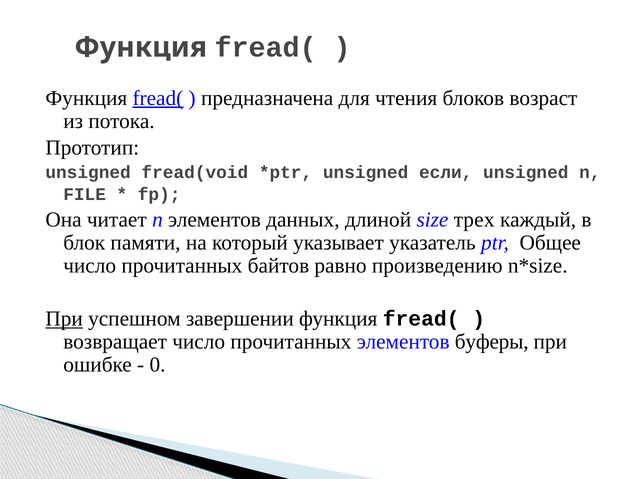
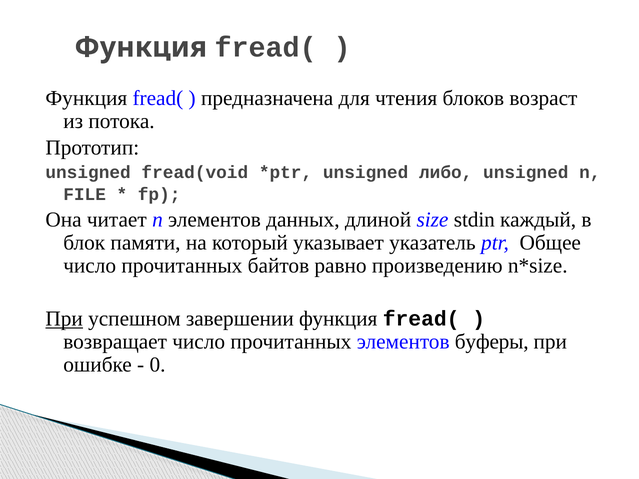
fread( at (158, 98) underline: present -> none
если: если -> либо
трех: трех -> stdin
